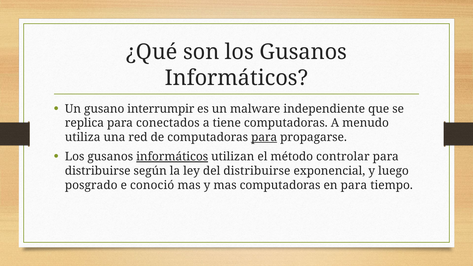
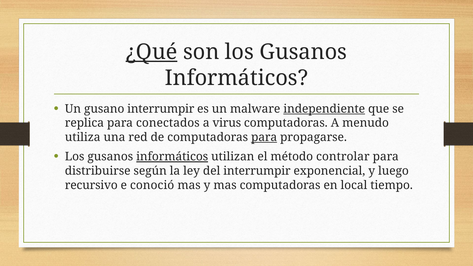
¿Qué underline: none -> present
independiente underline: none -> present
tiene: tiene -> virus
del distribuirse: distribuirse -> interrumpir
posgrado: posgrado -> recursivo
en para: para -> local
